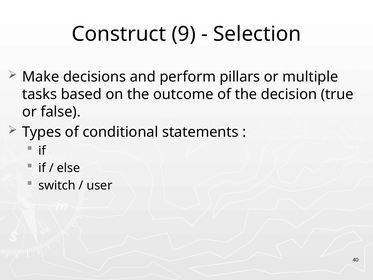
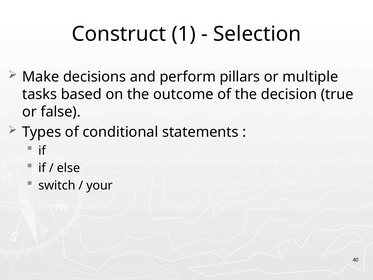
9: 9 -> 1
user: user -> your
